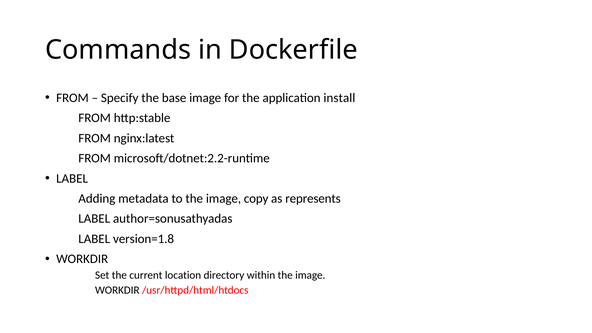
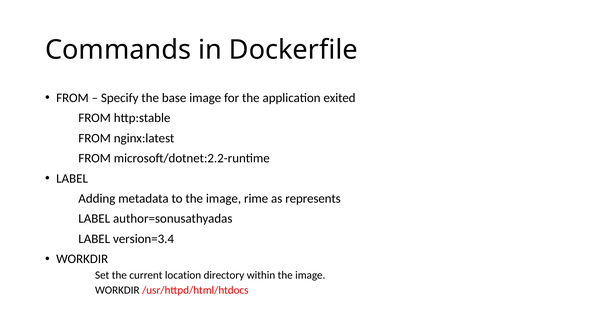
install: install -> exited
copy: copy -> rime
version=1.8: version=1.8 -> version=3.4
